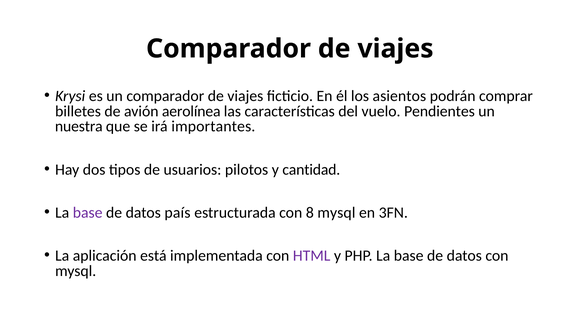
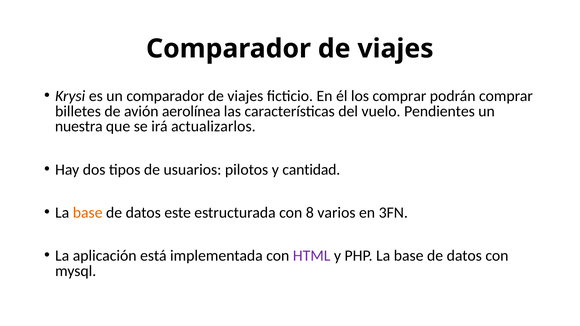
los asientos: asientos -> comprar
importantes: importantes -> actualizarlos
base at (88, 213) colour: purple -> orange
país: país -> este
8 mysql: mysql -> varios
